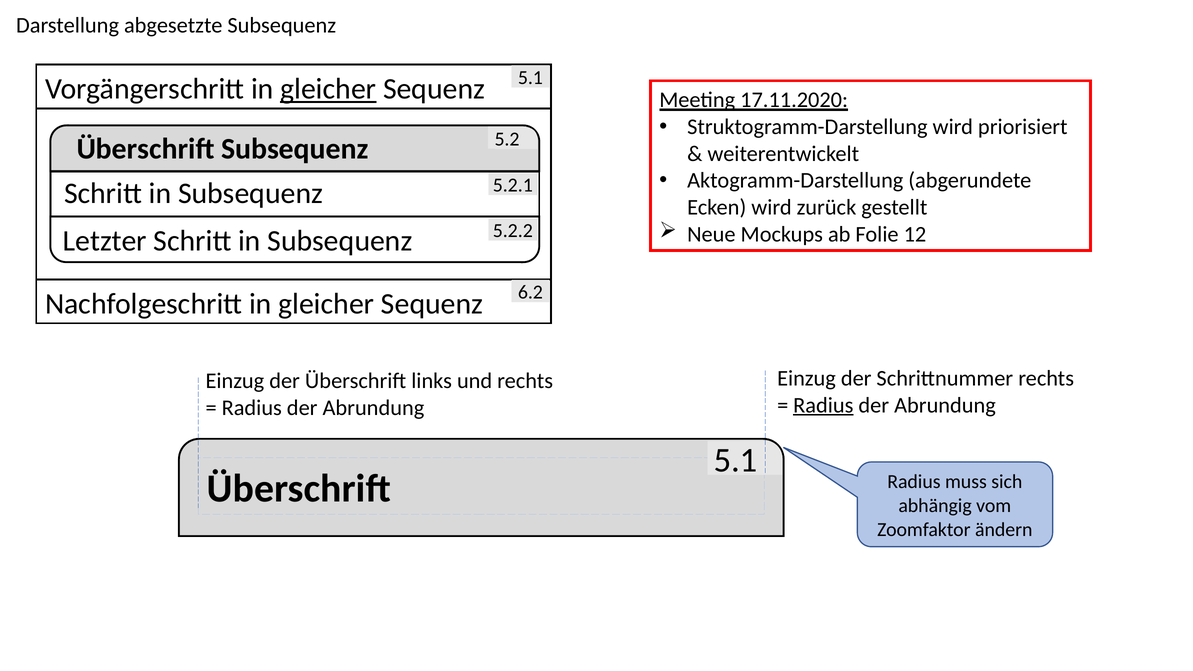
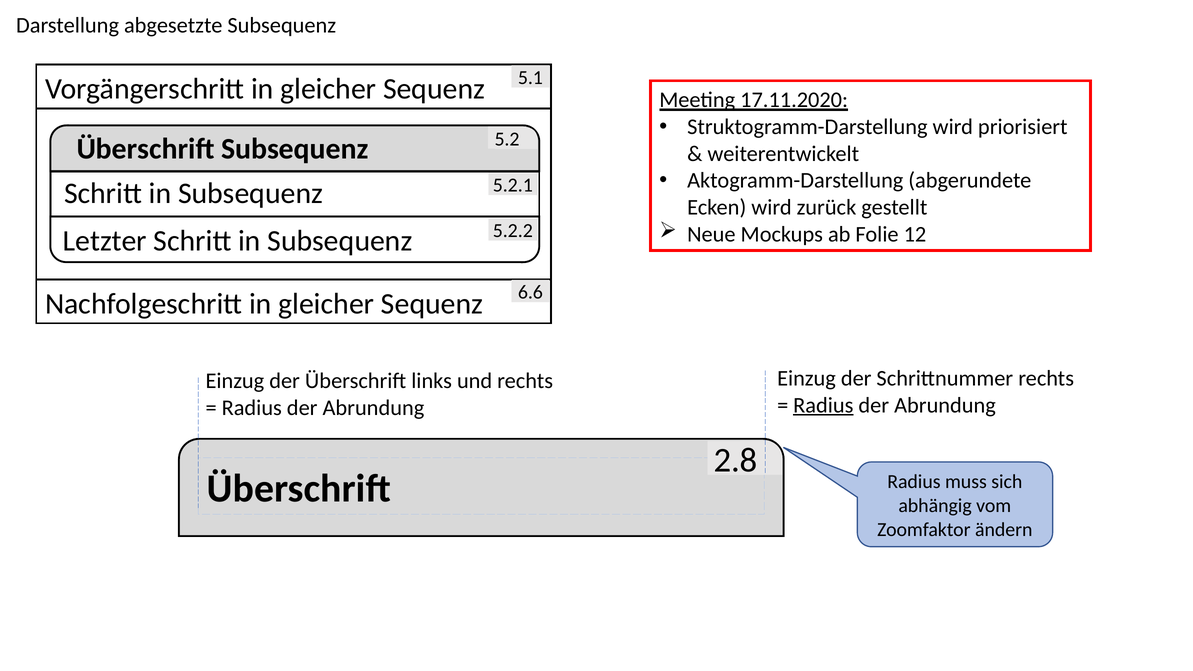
gleicher at (328, 89) underline: present -> none
6.2: 6.2 -> 6.6
5.1 at (736, 460): 5.1 -> 2.8
